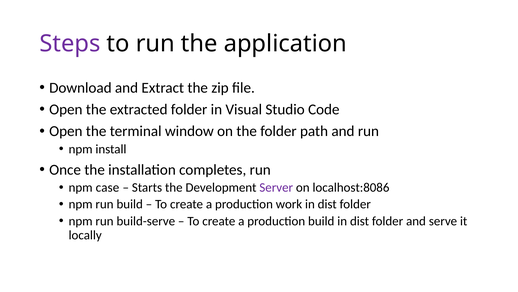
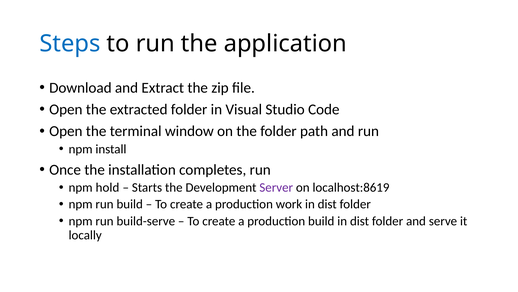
Steps colour: purple -> blue
case: case -> hold
localhost:8086: localhost:8086 -> localhost:8619
